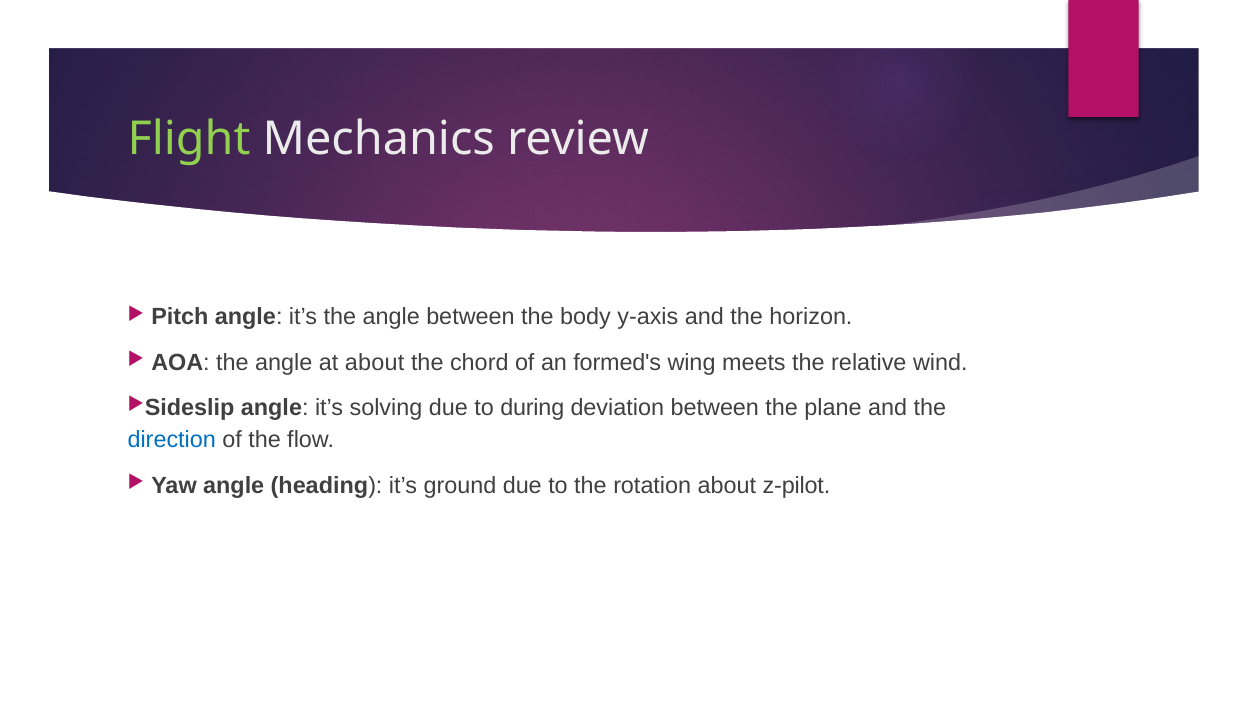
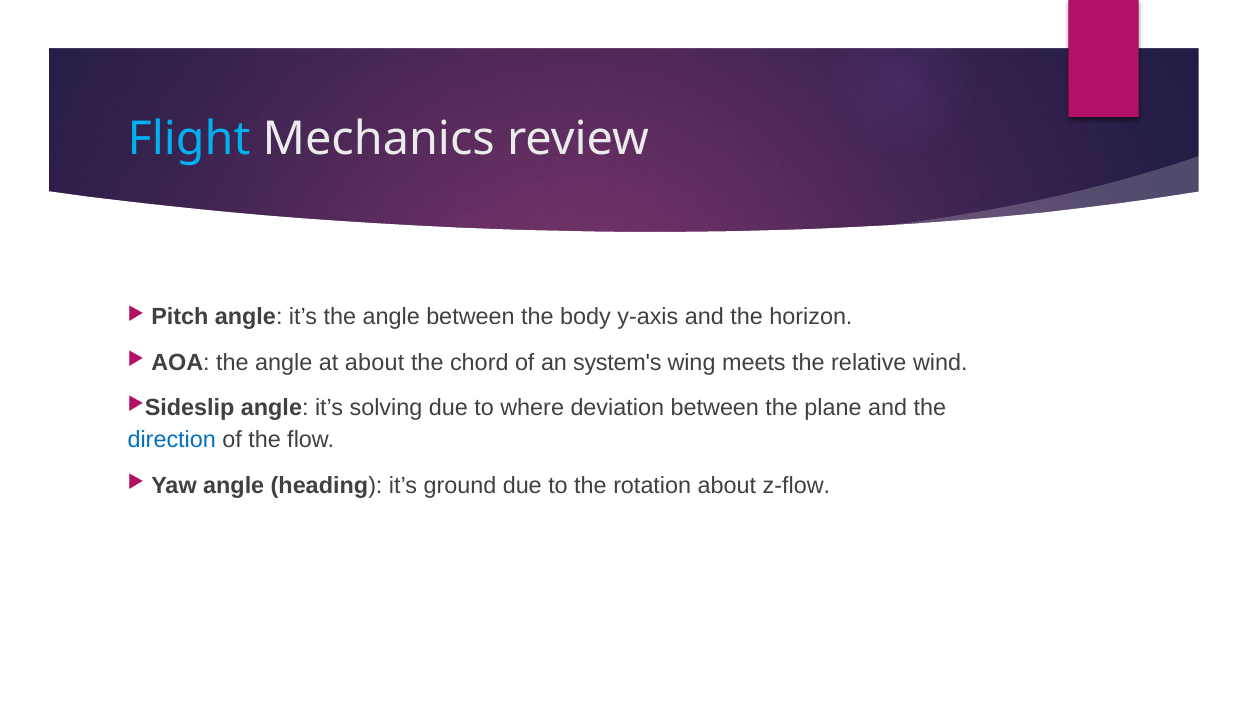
Flight colour: light green -> light blue
formed's: formed's -> system's
during: during -> where
z-pilot: z-pilot -> z-flow
